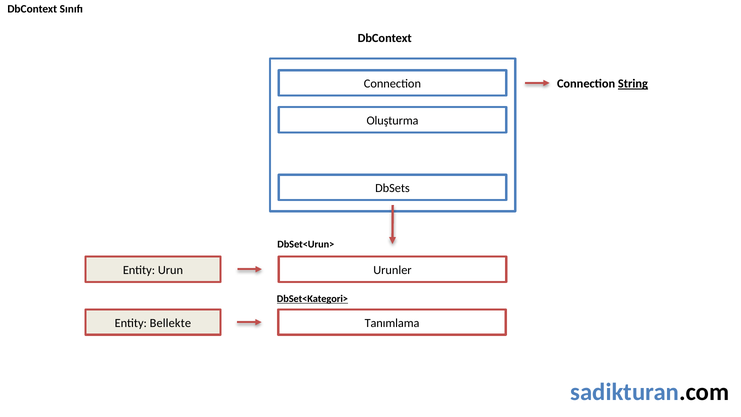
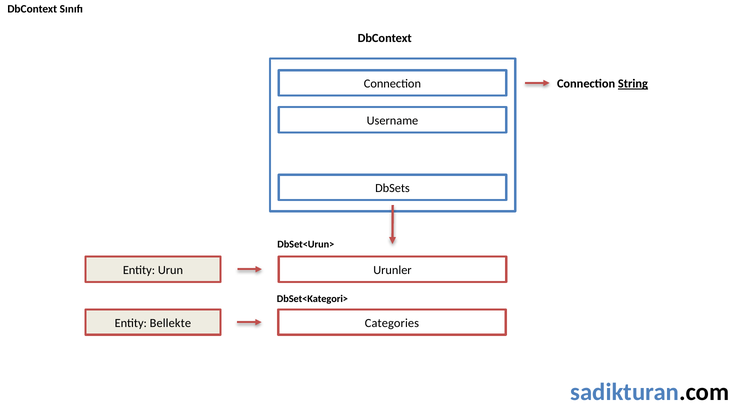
Oluşturma: Oluşturma -> Username
DbSet<Kategori> underline: present -> none
Tanımlama: Tanımlama -> Categories
